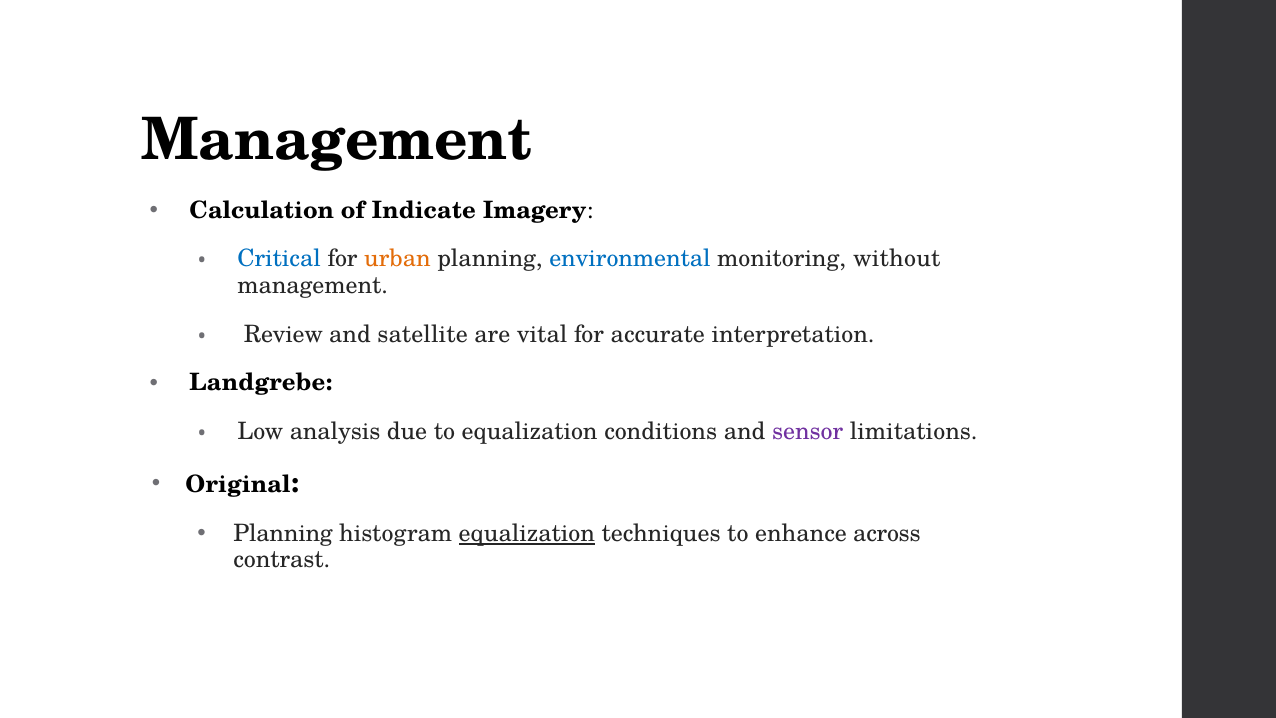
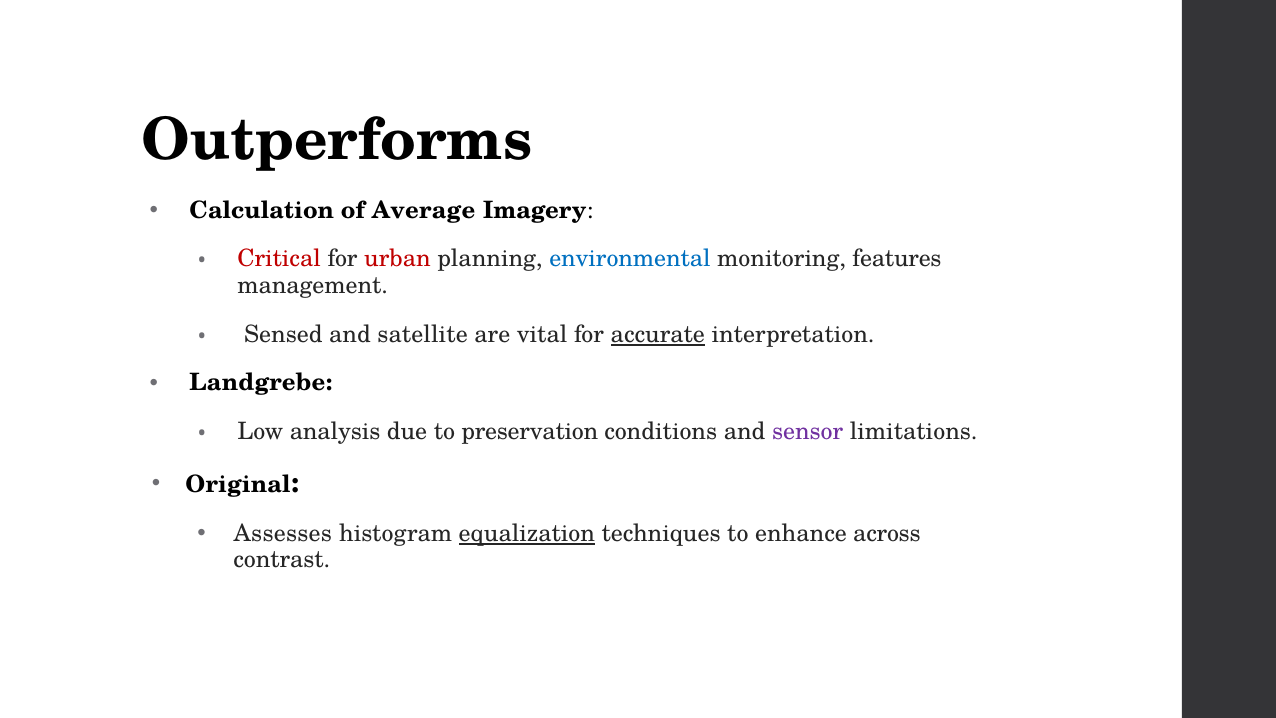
Management at (337, 140): Management -> Outperforms
Indicate: Indicate -> Average
Critical colour: blue -> red
urban colour: orange -> red
without: without -> features
Review: Review -> Sensed
accurate underline: none -> present
to equalization: equalization -> preservation
Planning at (283, 533): Planning -> Assesses
